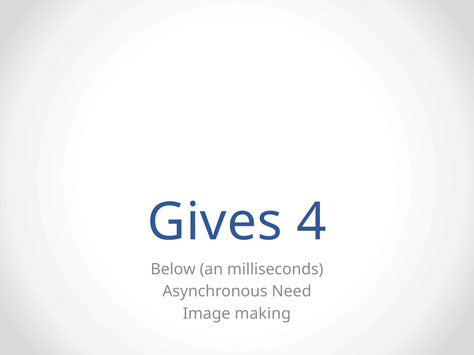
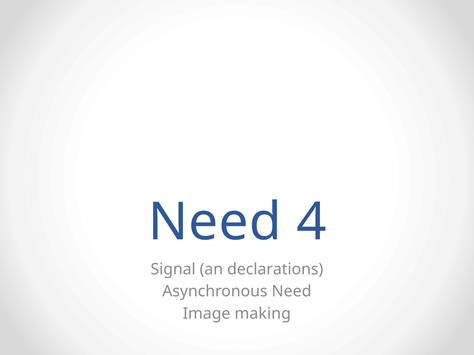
Gives at (215, 222): Gives -> Need
Below: Below -> Signal
milliseconds: milliseconds -> declarations
